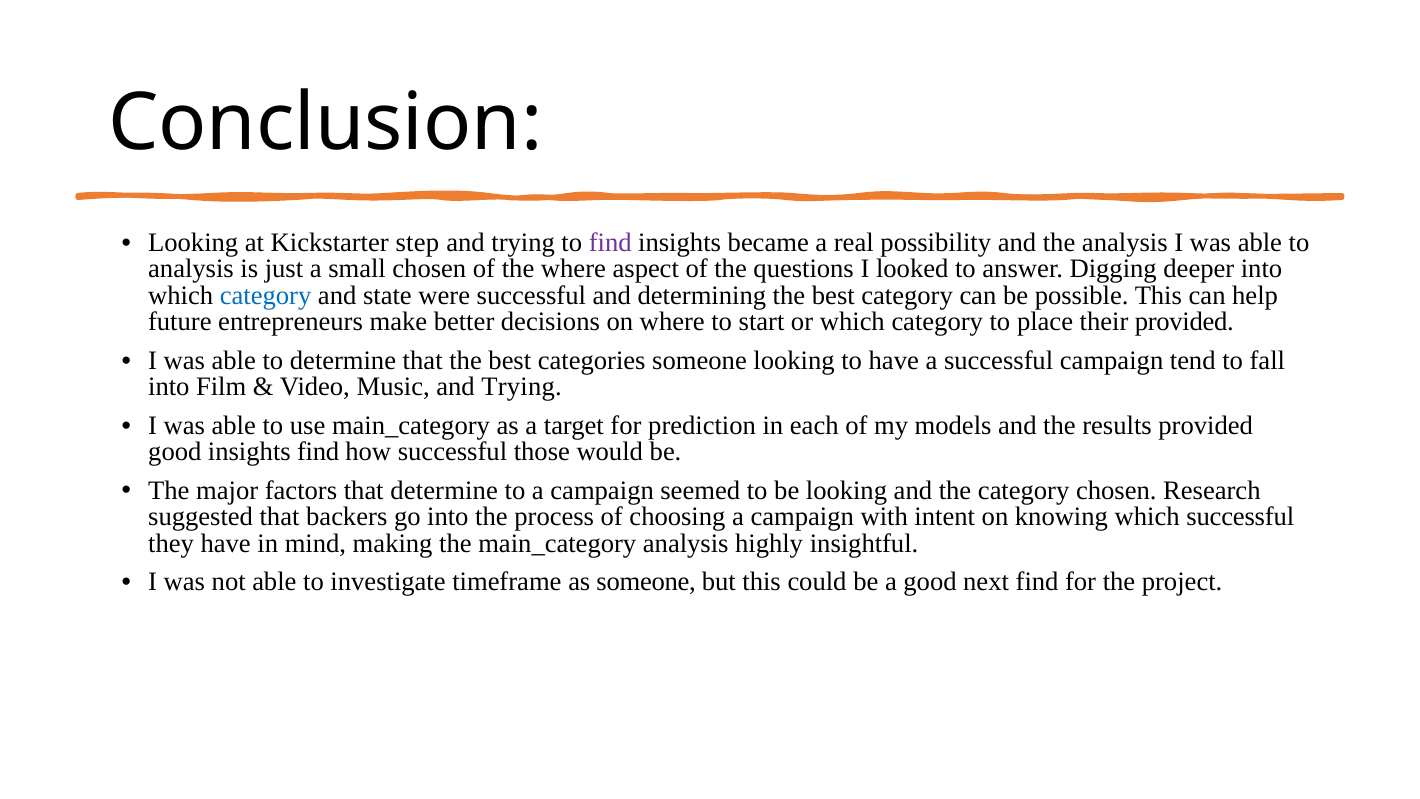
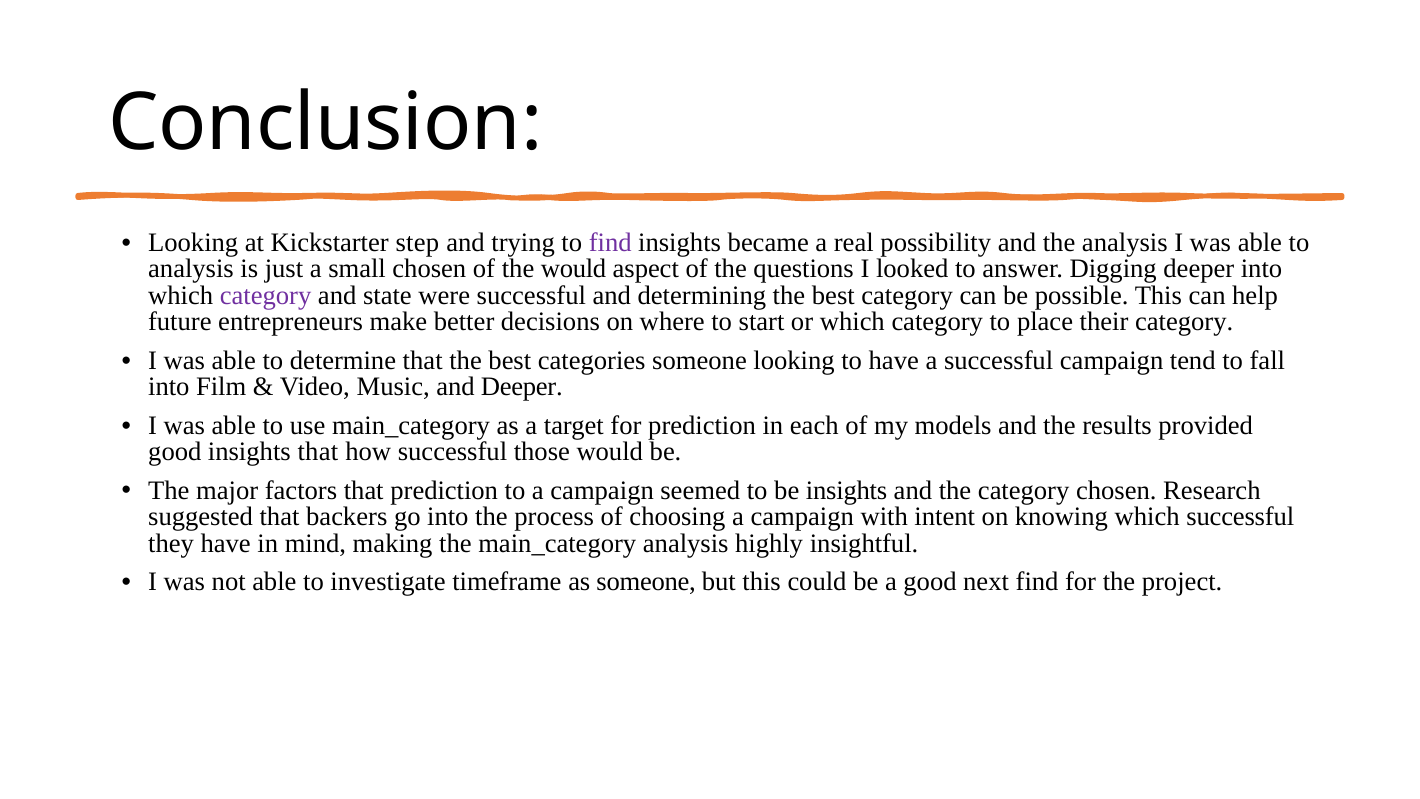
the where: where -> would
category at (266, 296) colour: blue -> purple
their provided: provided -> category
Music and Trying: Trying -> Deeper
insights find: find -> that
that determine: determine -> prediction
be looking: looking -> insights
